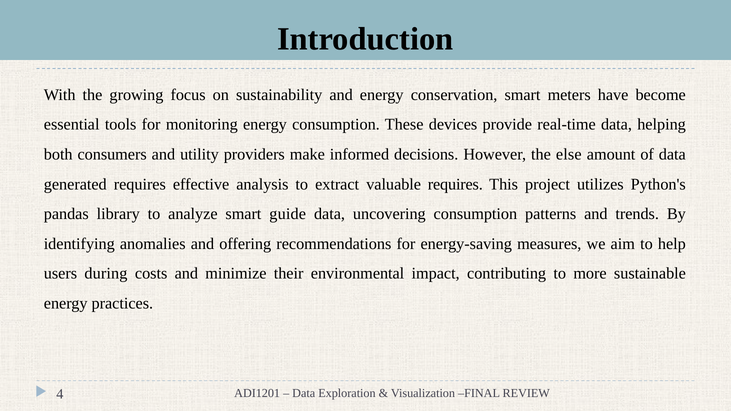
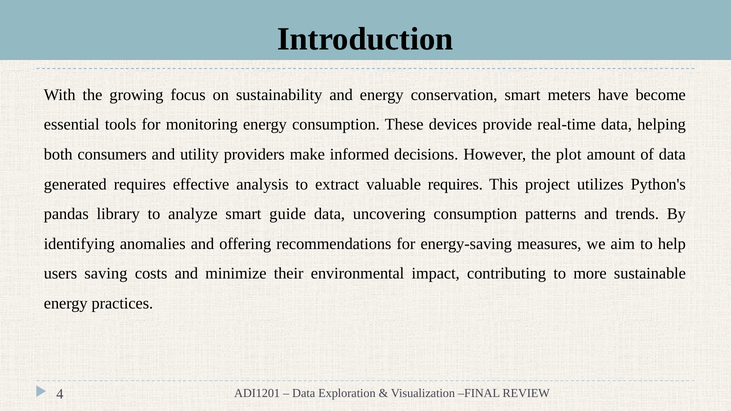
else: else -> plot
during: during -> saving
